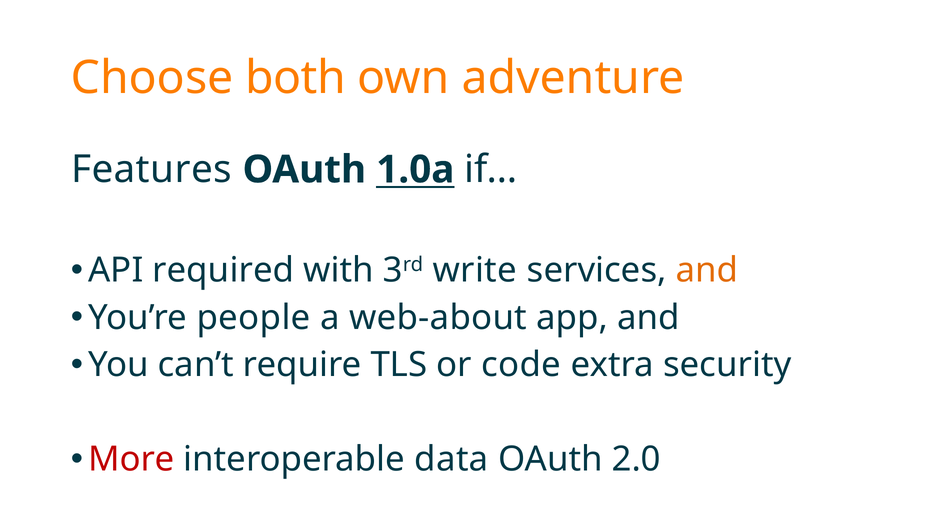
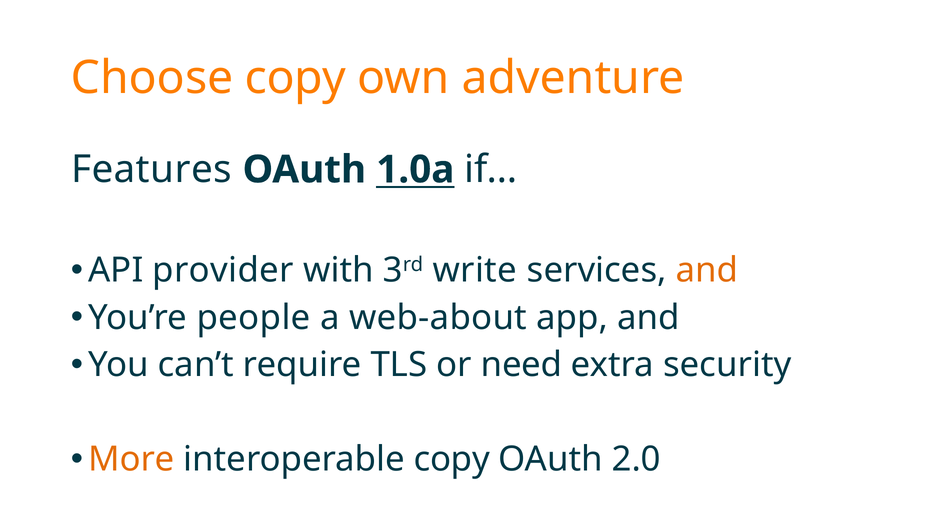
Choose both: both -> copy
required: required -> provider
code: code -> need
More colour: red -> orange
interoperable data: data -> copy
